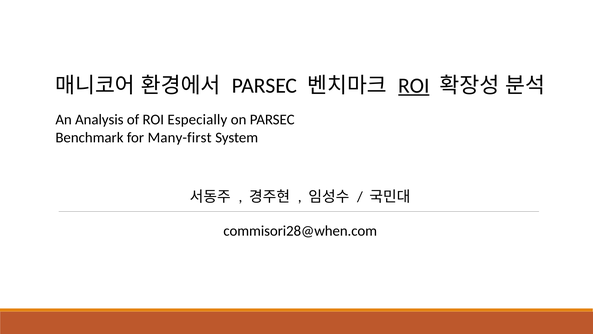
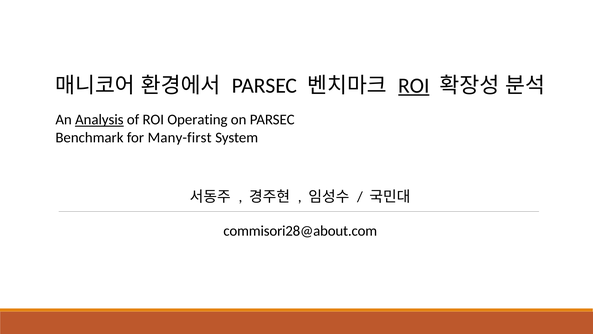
Analysis underline: none -> present
Especially: Especially -> Operating
commisori28@when.com: commisori28@when.com -> commisori28@about.com
